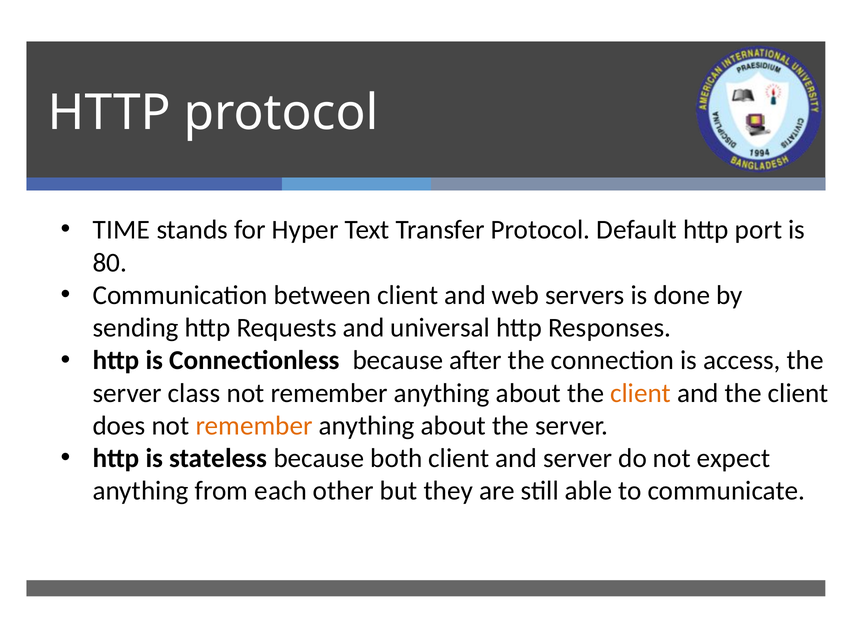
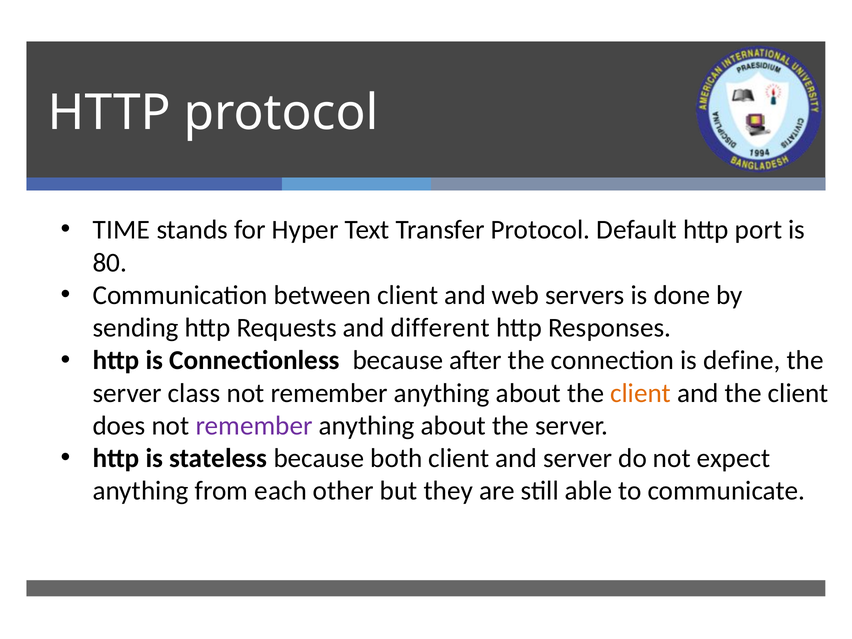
universal: universal -> different
access: access -> define
remember at (254, 426) colour: orange -> purple
